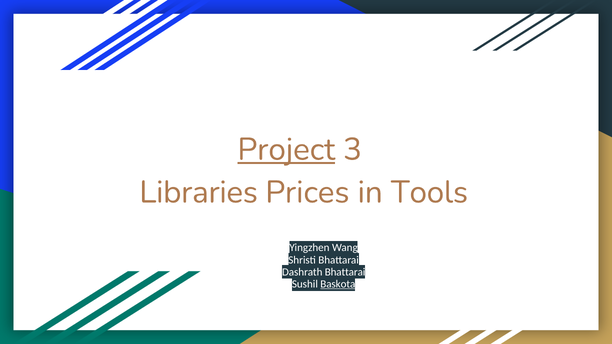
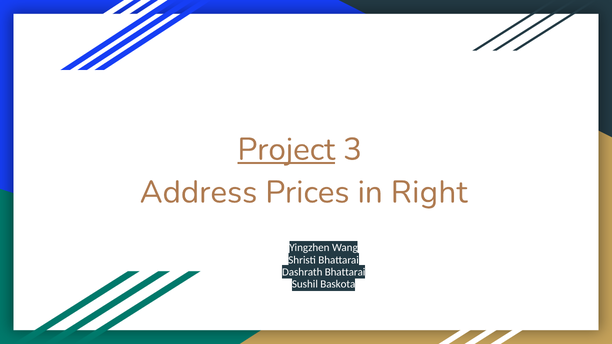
Libraries: Libraries -> Address
Tools: Tools -> Right
Baskota underline: present -> none
